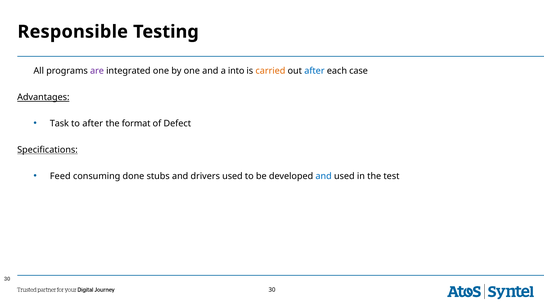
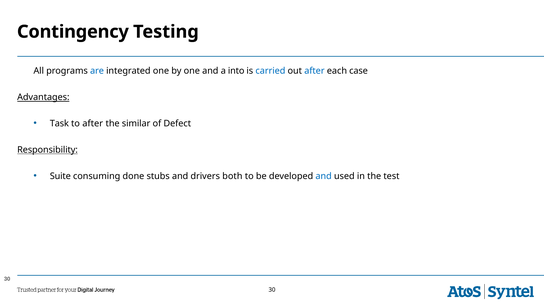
Responsible: Responsible -> Contingency
are colour: purple -> blue
carried colour: orange -> blue
format: format -> similar
Specifications: Specifications -> Responsibility
Feed: Feed -> Suite
drivers used: used -> both
